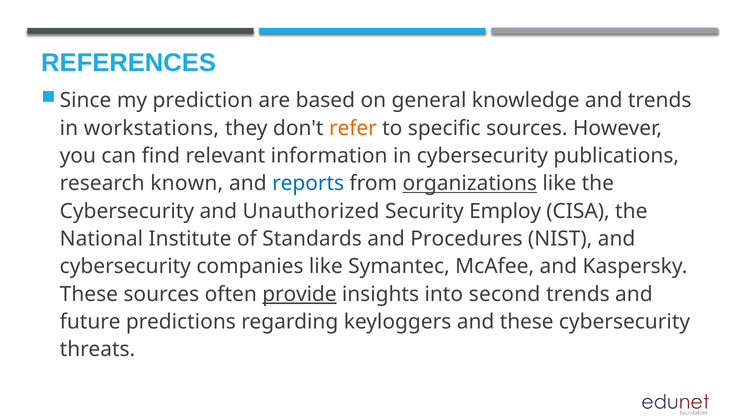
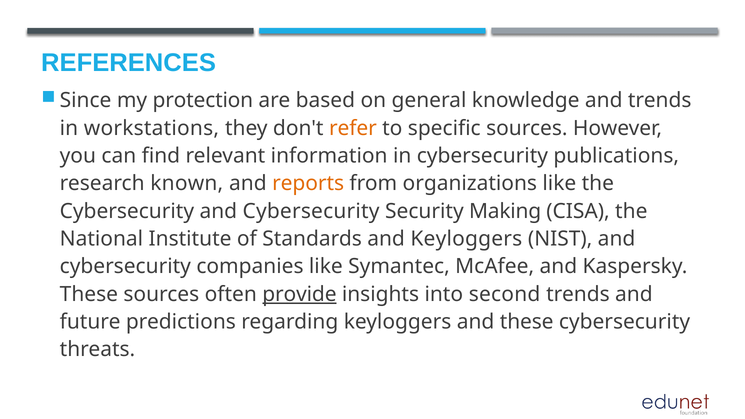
prediction: prediction -> protection
reports colour: blue -> orange
organizations underline: present -> none
Cybersecurity and Unauthorized: Unauthorized -> Cybersecurity
Employ: Employ -> Making
and Procedures: Procedures -> Keyloggers
